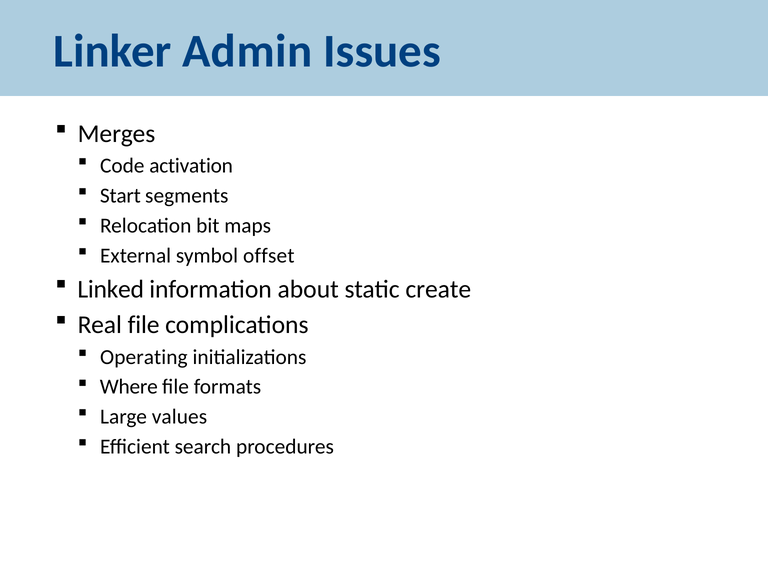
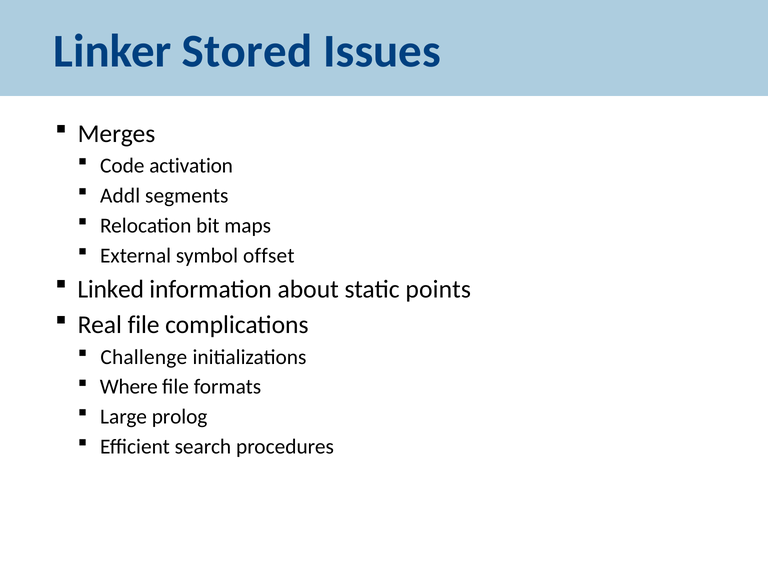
Admin: Admin -> Stored
Start: Start -> Addl
create: create -> points
Operating: Operating -> Challenge
values: values -> prolog
